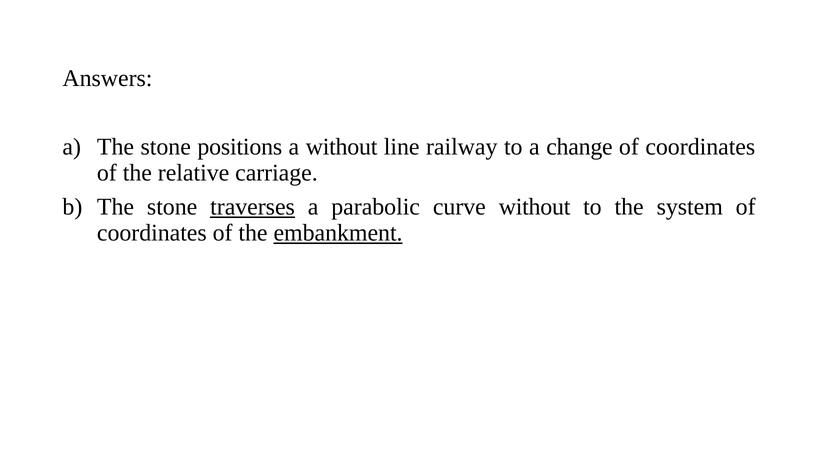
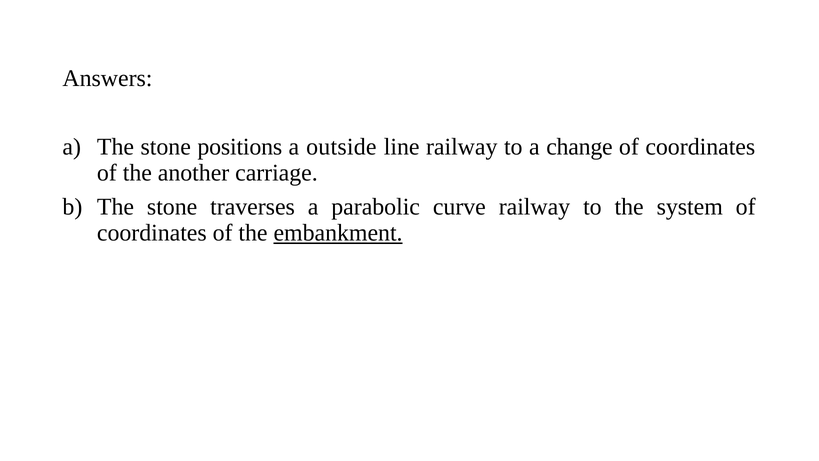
a without: without -> outside
relative: relative -> another
traverses underline: present -> none
curve without: without -> railway
